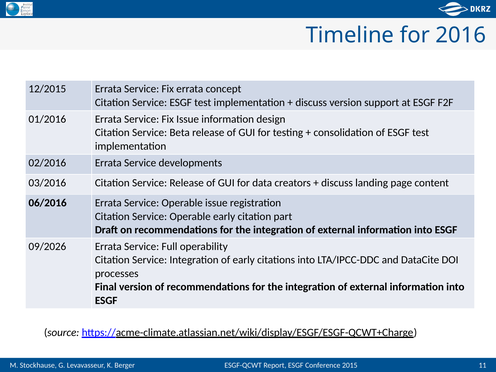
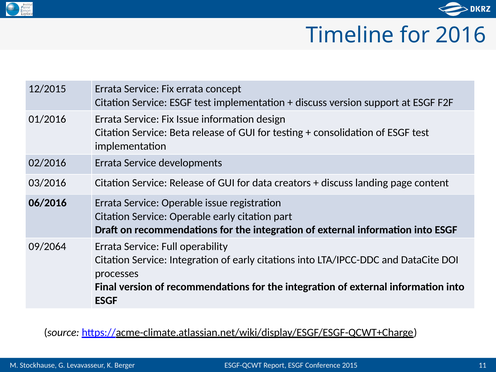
09/2026: 09/2026 -> 09/2064
